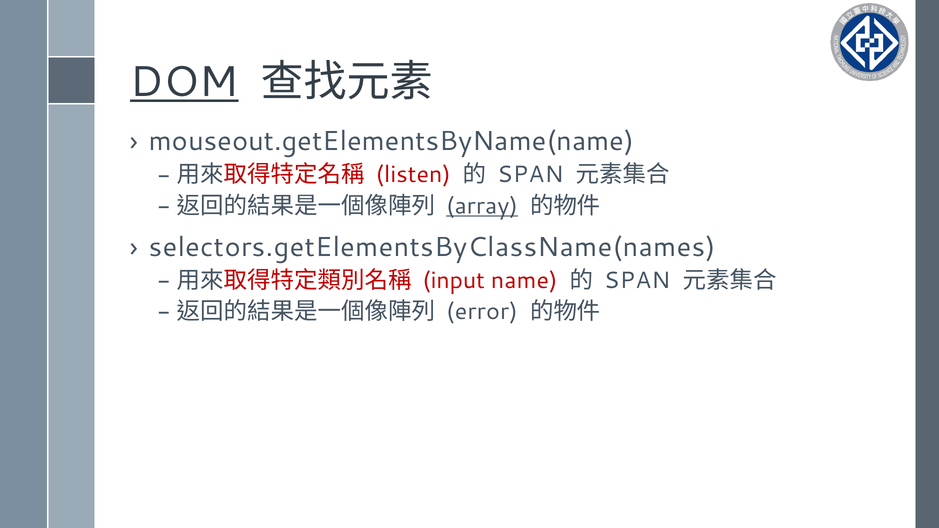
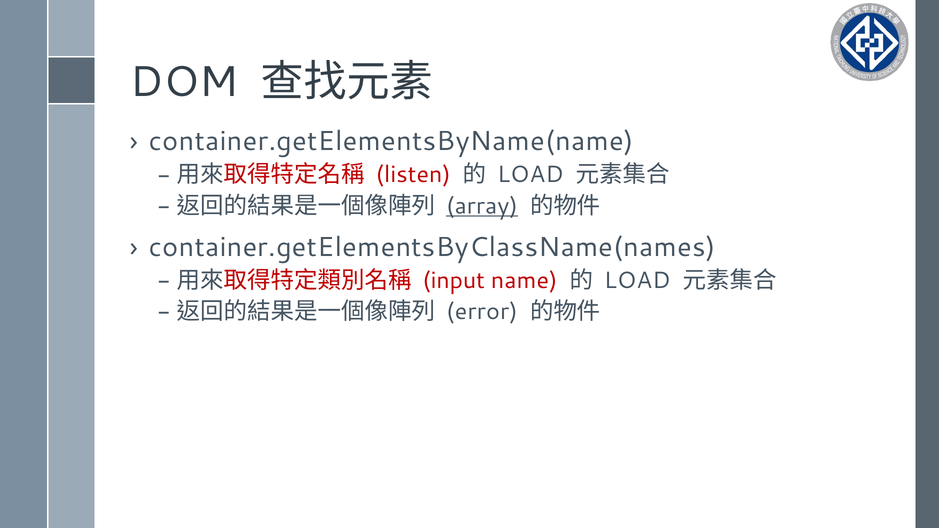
DOM underline: present -> none
mouseout.getElementsByName(name: mouseout.getElementsByName(name -> container.getElementsByName(name
SPAN at (530, 175): SPAN -> LOAD
selectors.getElementsByClassName(names: selectors.getElementsByClassName(names -> container.getElementsByClassName(names
SPAN at (637, 280): SPAN -> LOAD
